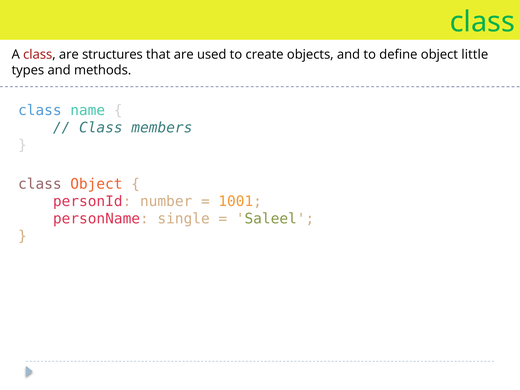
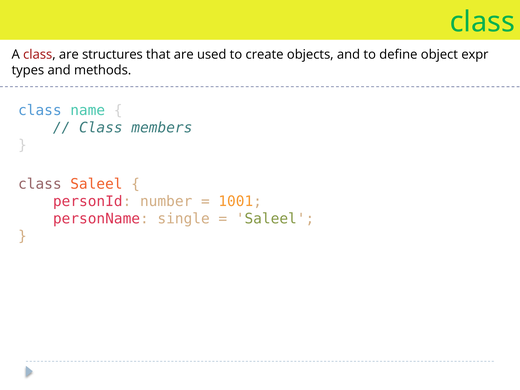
little: little -> expr
class Object: Object -> Saleel
